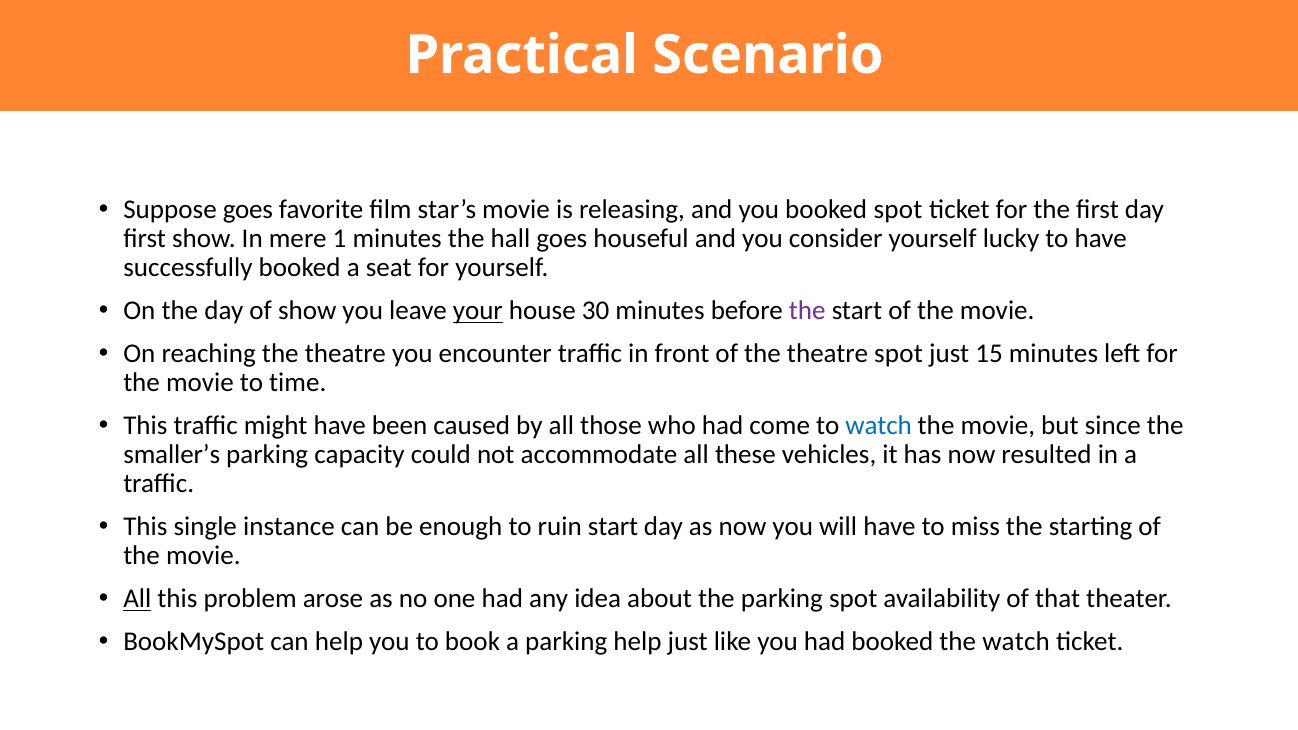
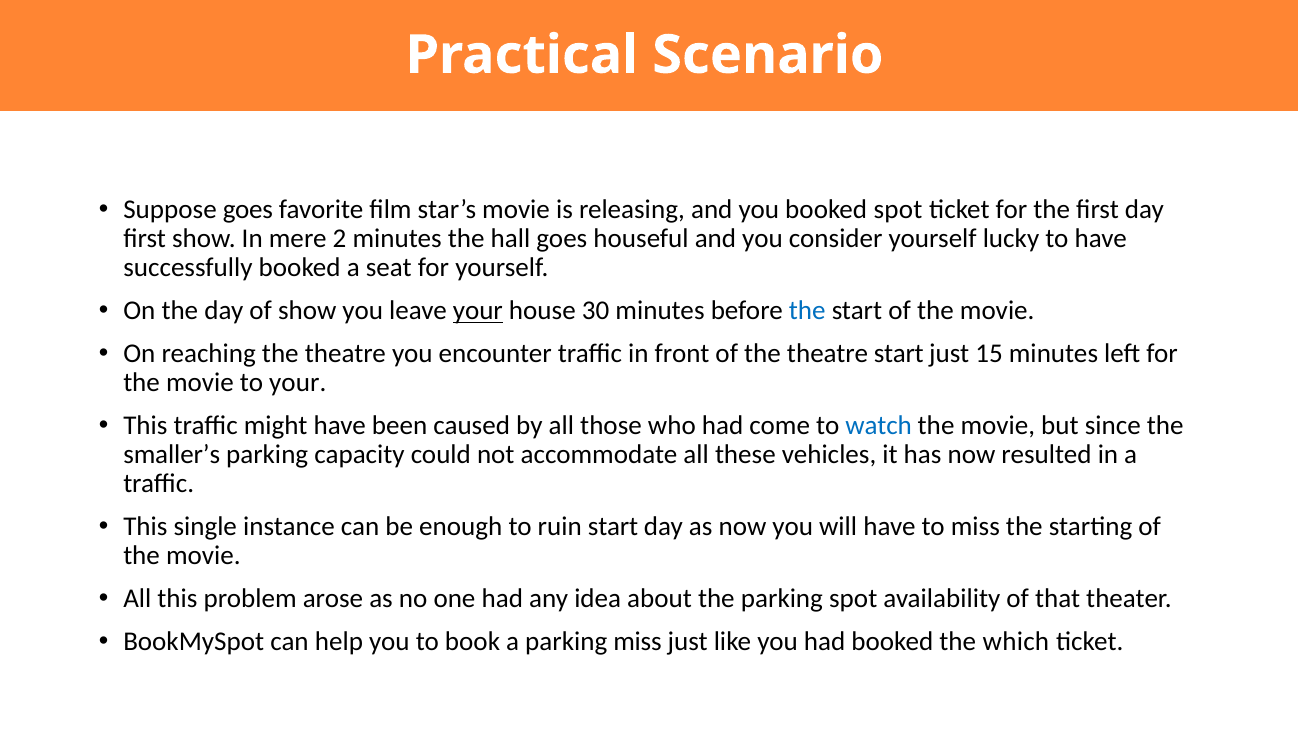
1: 1 -> 2
the at (807, 311) colour: purple -> blue
theatre spot: spot -> start
to time: time -> your
All at (137, 599) underline: present -> none
parking help: help -> miss
the watch: watch -> which
